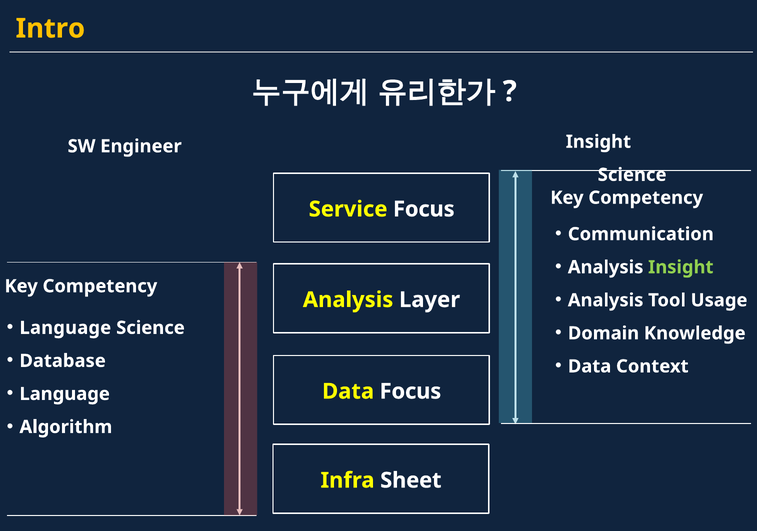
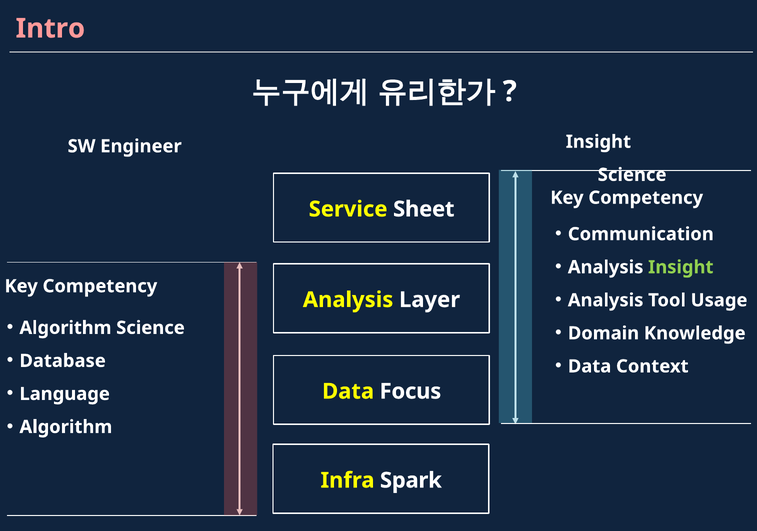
Intro colour: yellow -> pink
Service Focus: Focus -> Sheet
Language at (65, 328): Language -> Algorithm
Sheet: Sheet -> Spark
